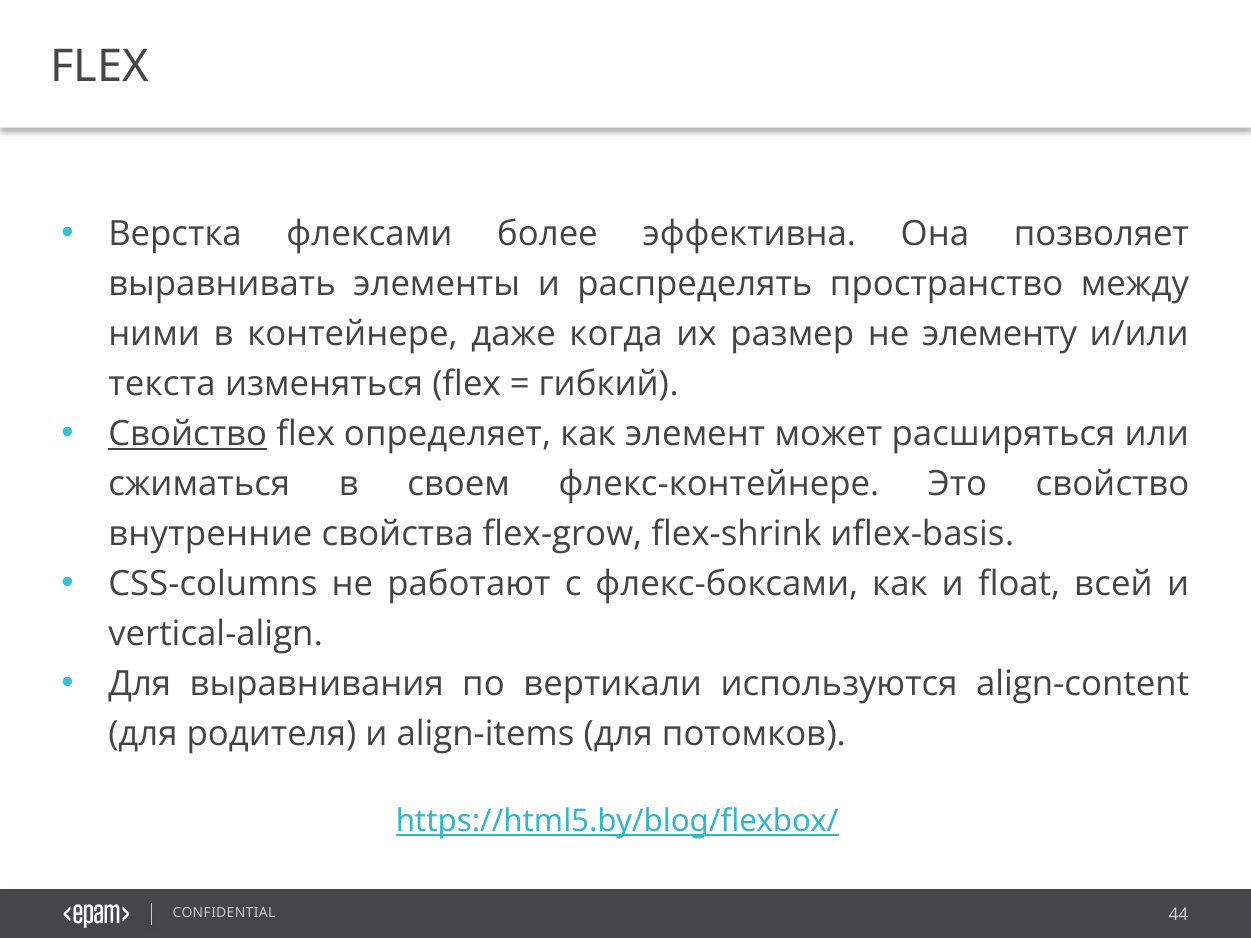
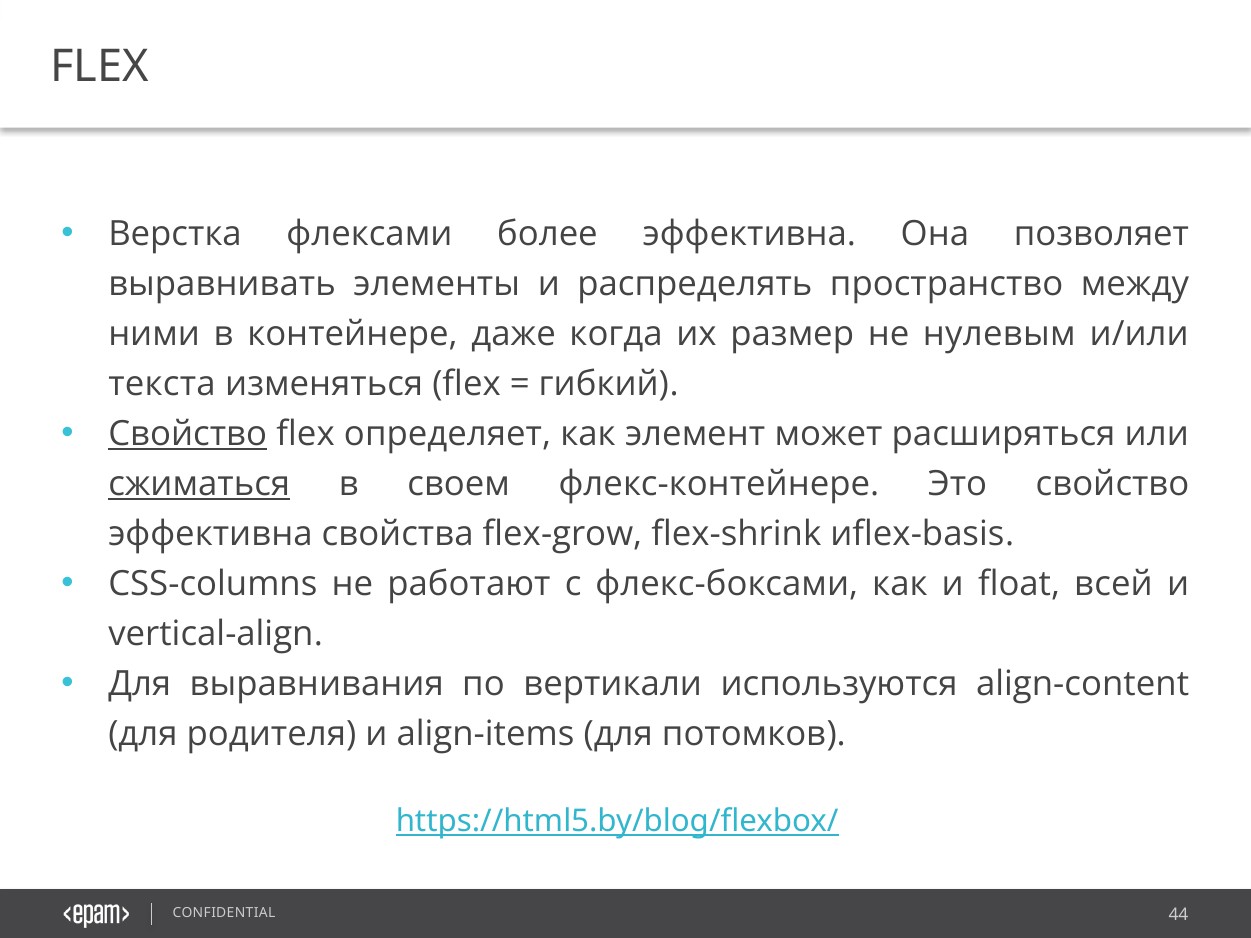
элементу: элементу -> нулевым
сжиматься underline: none -> present
внутренние at (210, 535): внутренние -> эффективна
